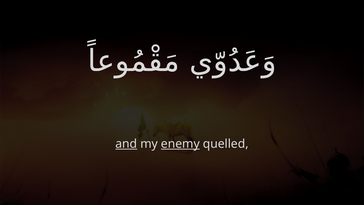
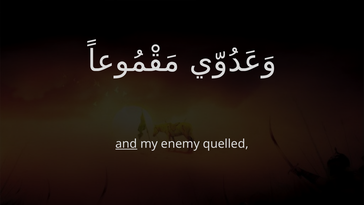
enemy underline: present -> none
